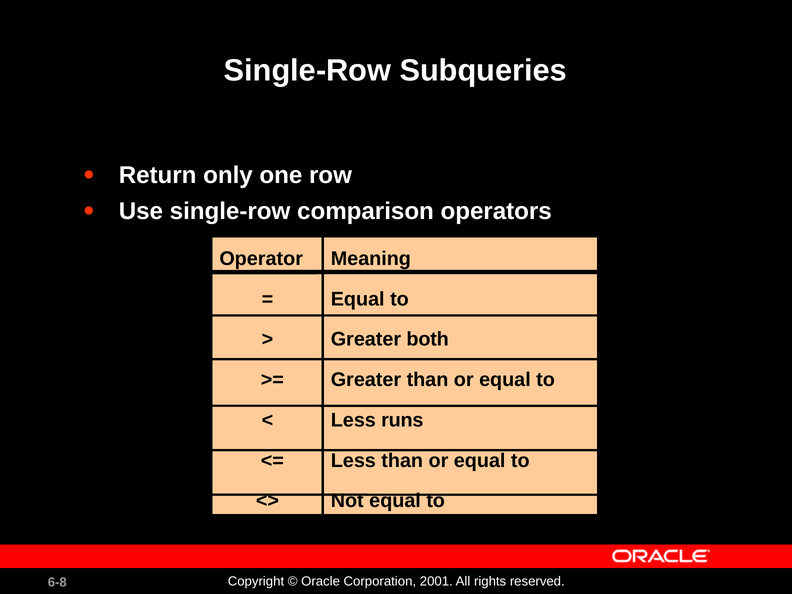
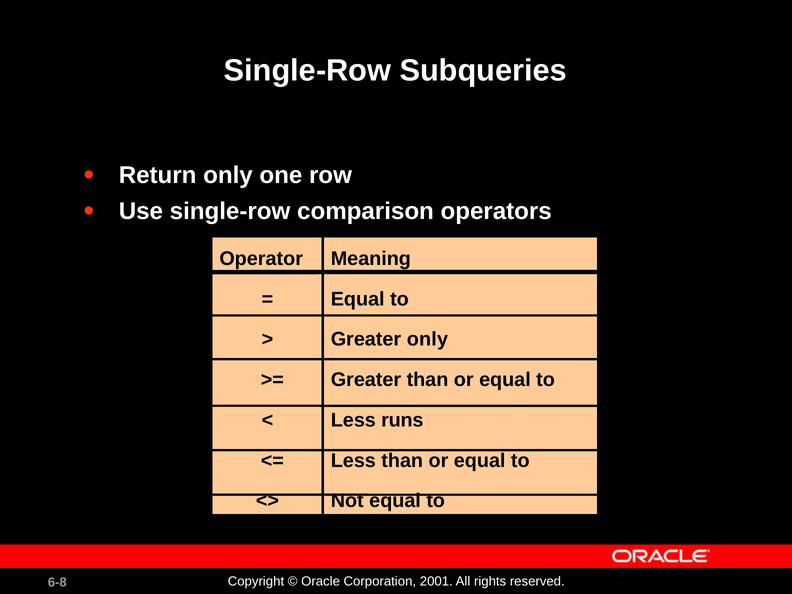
Greater both: both -> only
